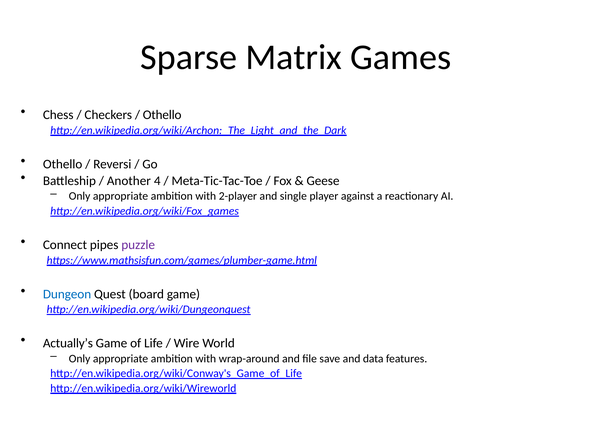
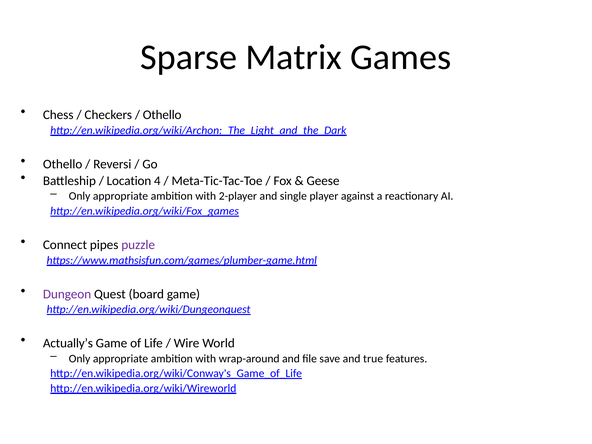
Another: Another -> Location
Dungeon colour: blue -> purple
data: data -> true
